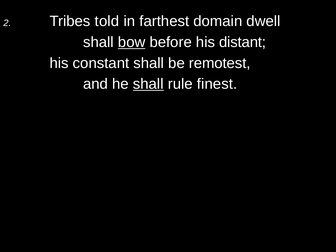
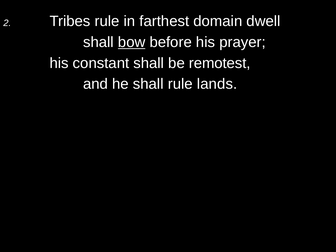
Tribes told: told -> rule
distant: distant -> prayer
shall at (148, 84) underline: present -> none
finest: finest -> lands
